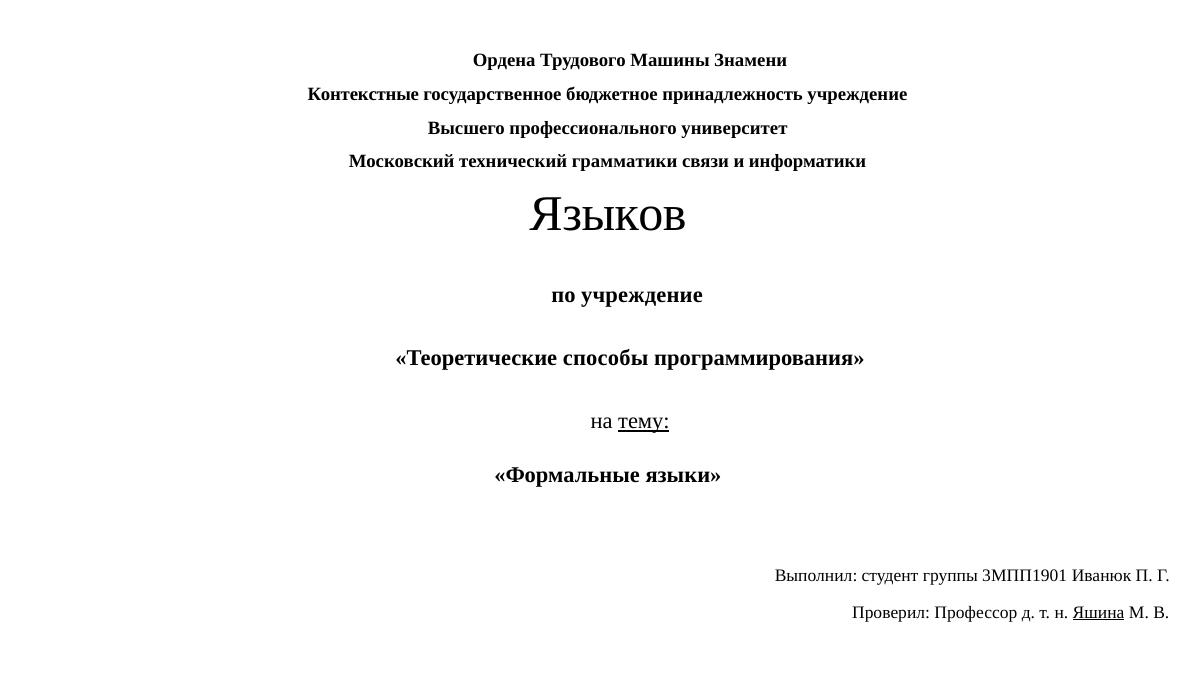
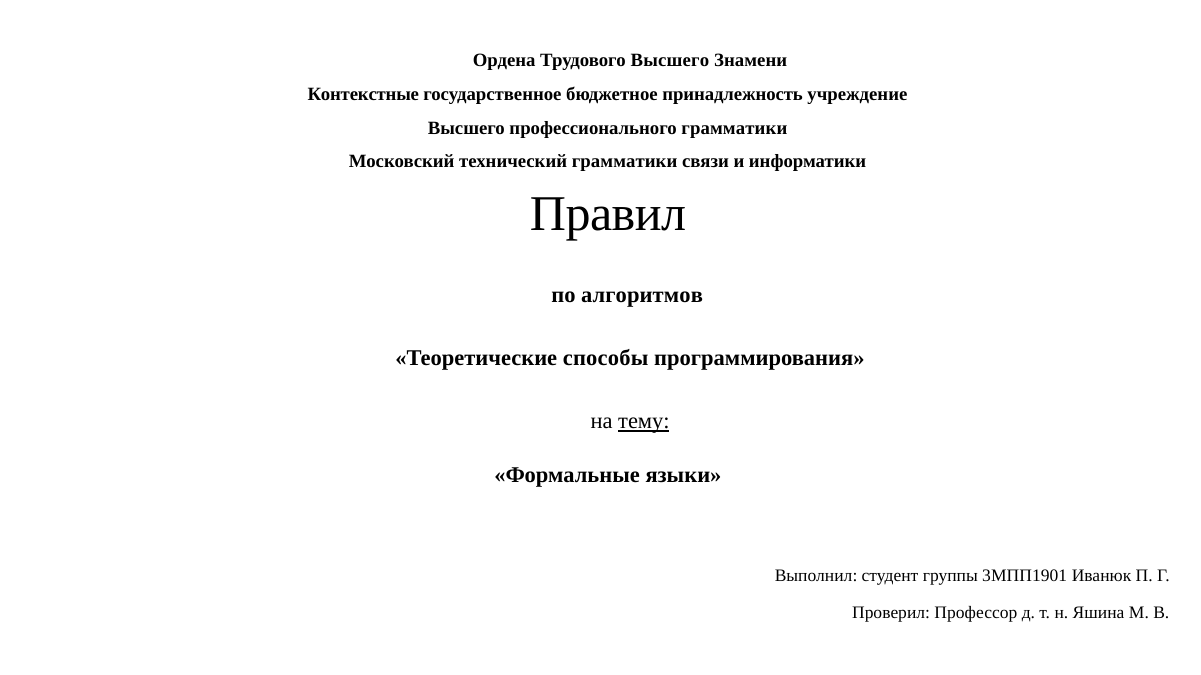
Трудового Машины: Машины -> Высшего
профессионального университет: университет -> грамматики
Языков: Языков -> Правил
по учреждение: учреждение -> алгоритмов
Яшина underline: present -> none
